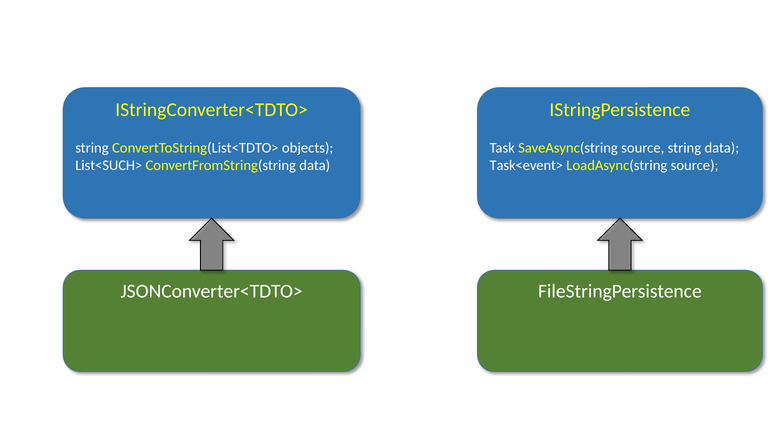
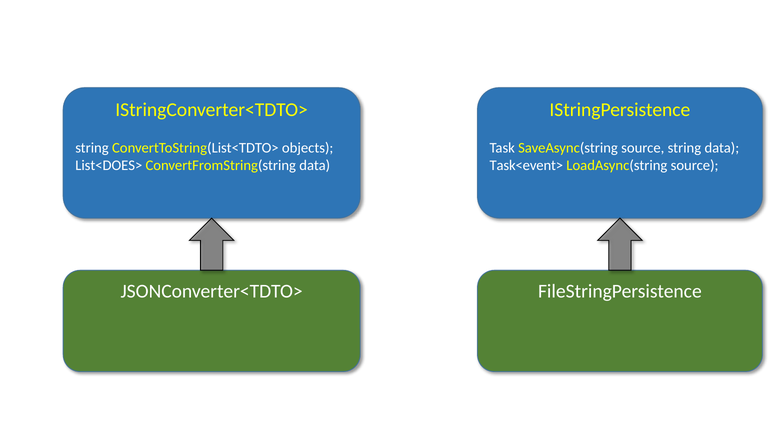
List<SUCH>: List<SUCH> -> List<DOES>
